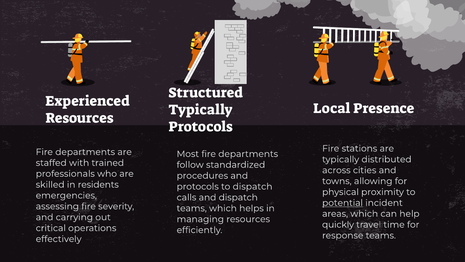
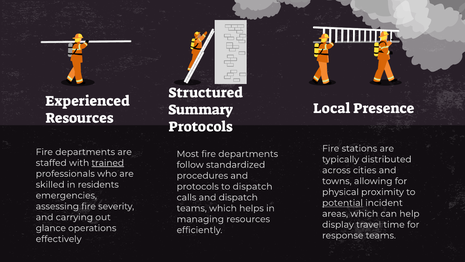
Typically at (201, 110): Typically -> Summary
trained underline: none -> present
quickly: quickly -> display
critical: critical -> glance
